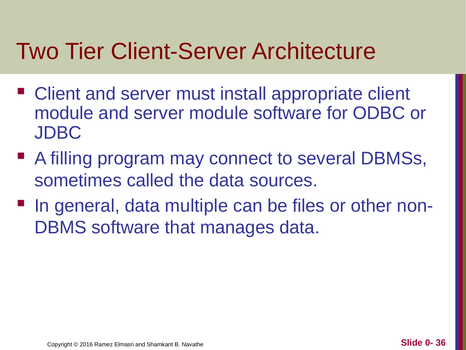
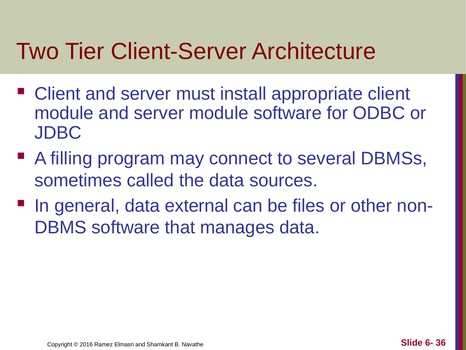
multiple: multiple -> external
0-: 0- -> 6-
